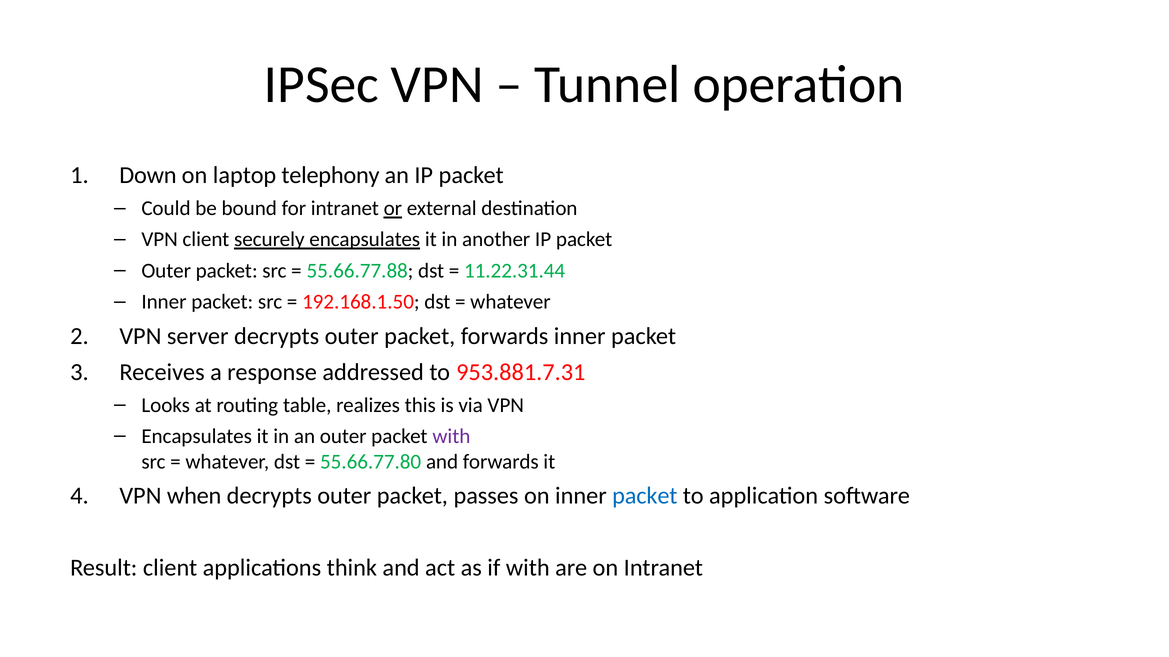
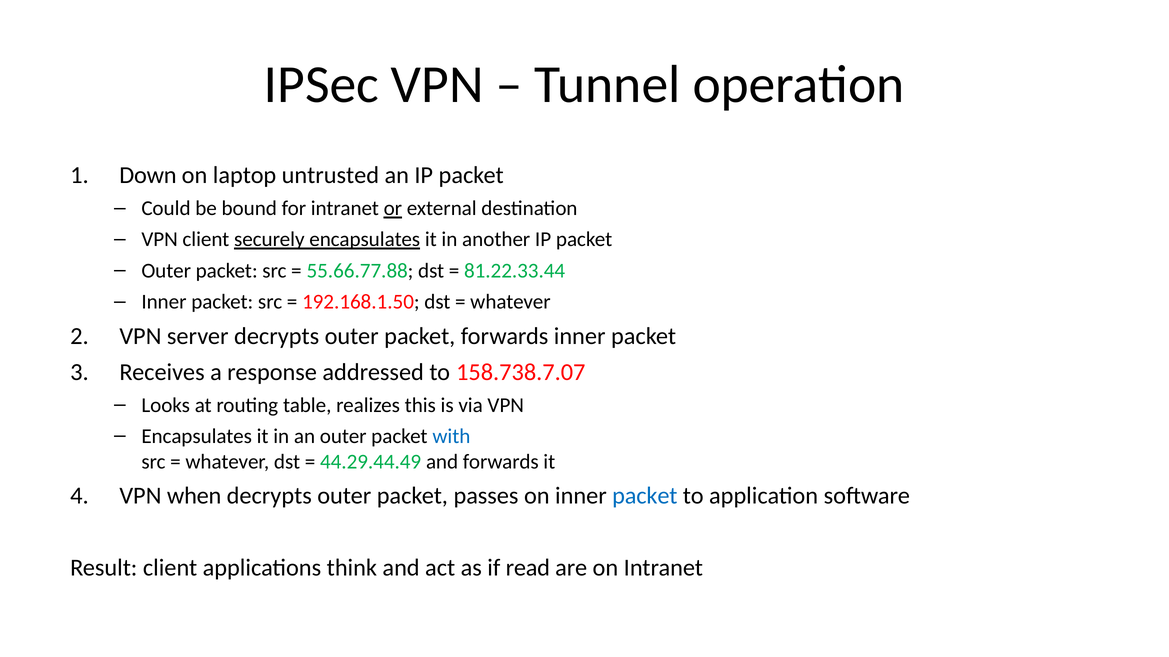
telephony: telephony -> untrusted
11.22.31.44: 11.22.31.44 -> 81.22.33.44
953.881.7.31: 953.881.7.31 -> 158.738.7.07
with at (451, 437) colour: purple -> blue
55.66.77.80: 55.66.77.80 -> 44.29.44.49
if with: with -> read
